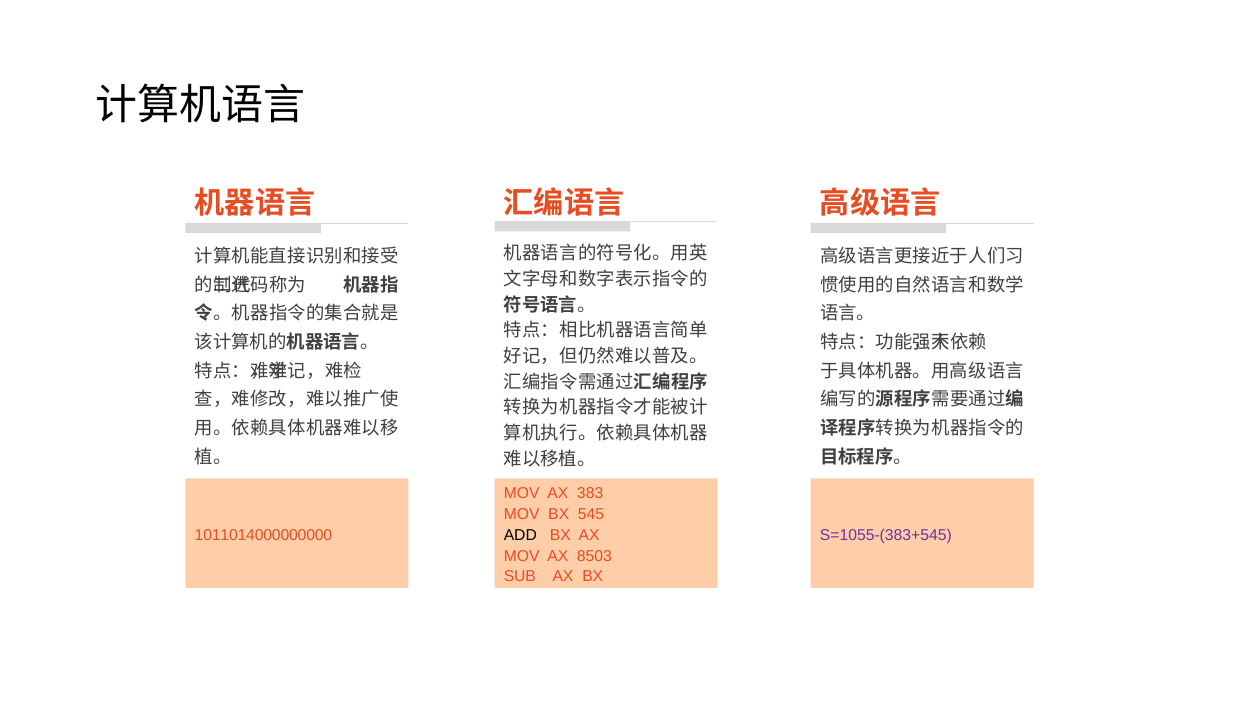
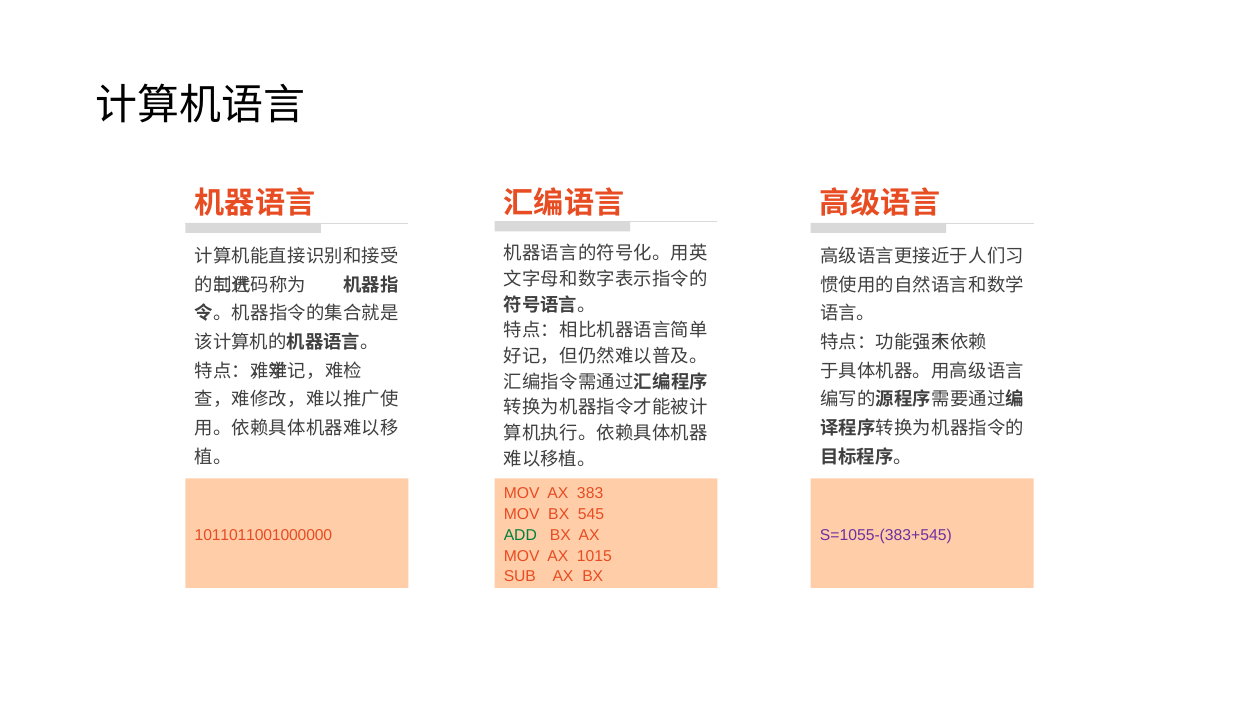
1011014000000000: 1011014000000000 -> 1011011001000000
ADD colour: black -> green
8503: 8503 -> 1015
